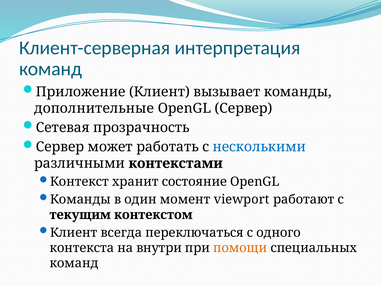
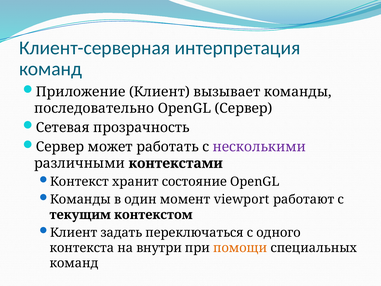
дополнительные: дополнительные -> последовательно
несколькими colour: blue -> purple
всегда: всегда -> задать
